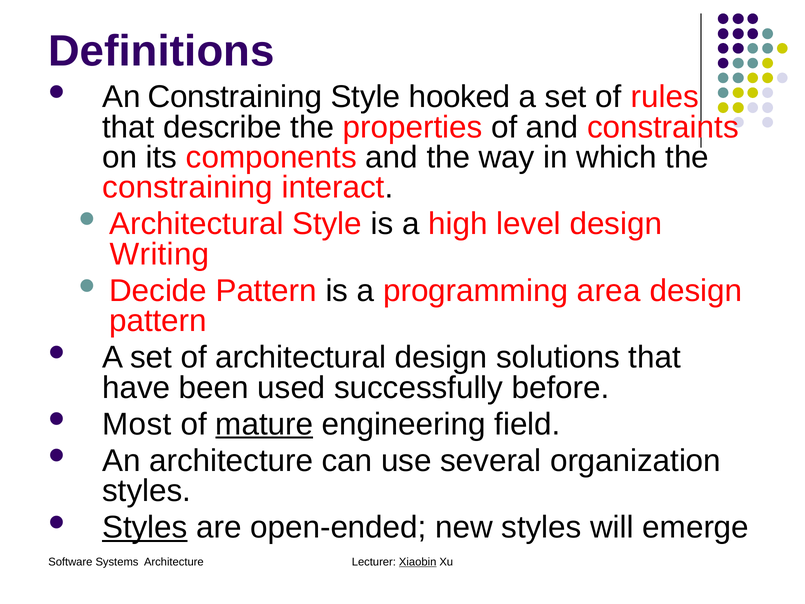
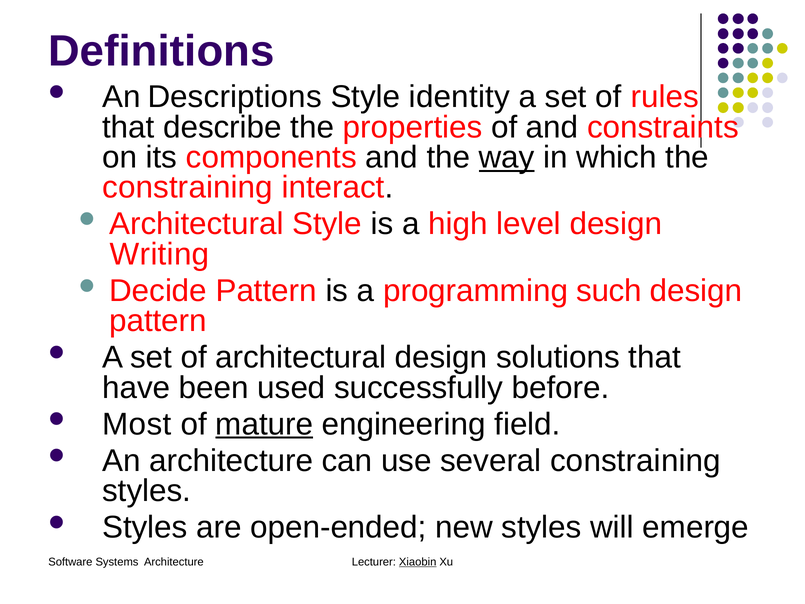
An Constraining: Constraining -> Descriptions
hooked: hooked -> identity
way underline: none -> present
area: area -> such
several organization: organization -> constraining
Styles at (145, 527) underline: present -> none
